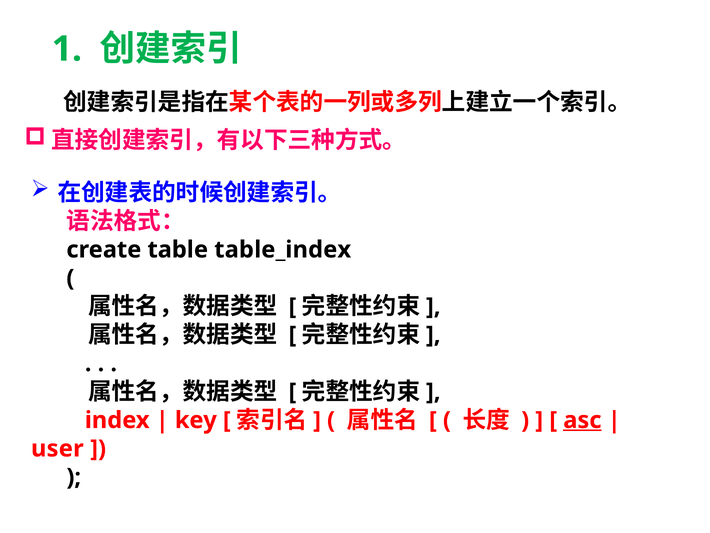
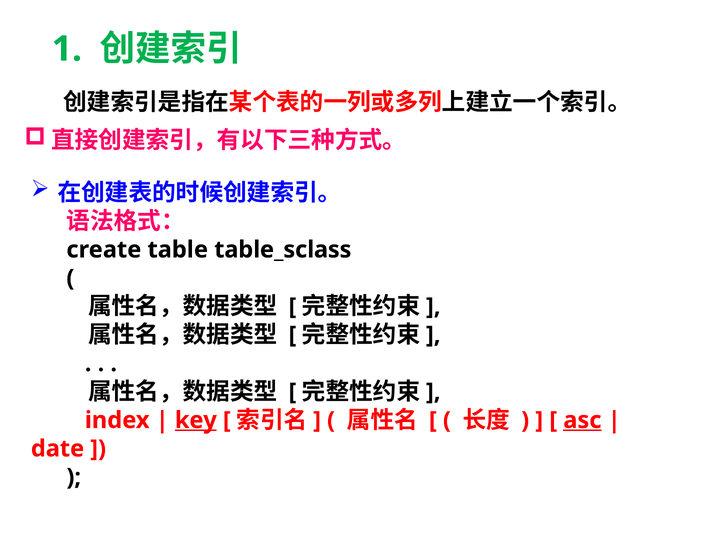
table_index: table_index -> table_sclass
key underline: none -> present
user: user -> date
